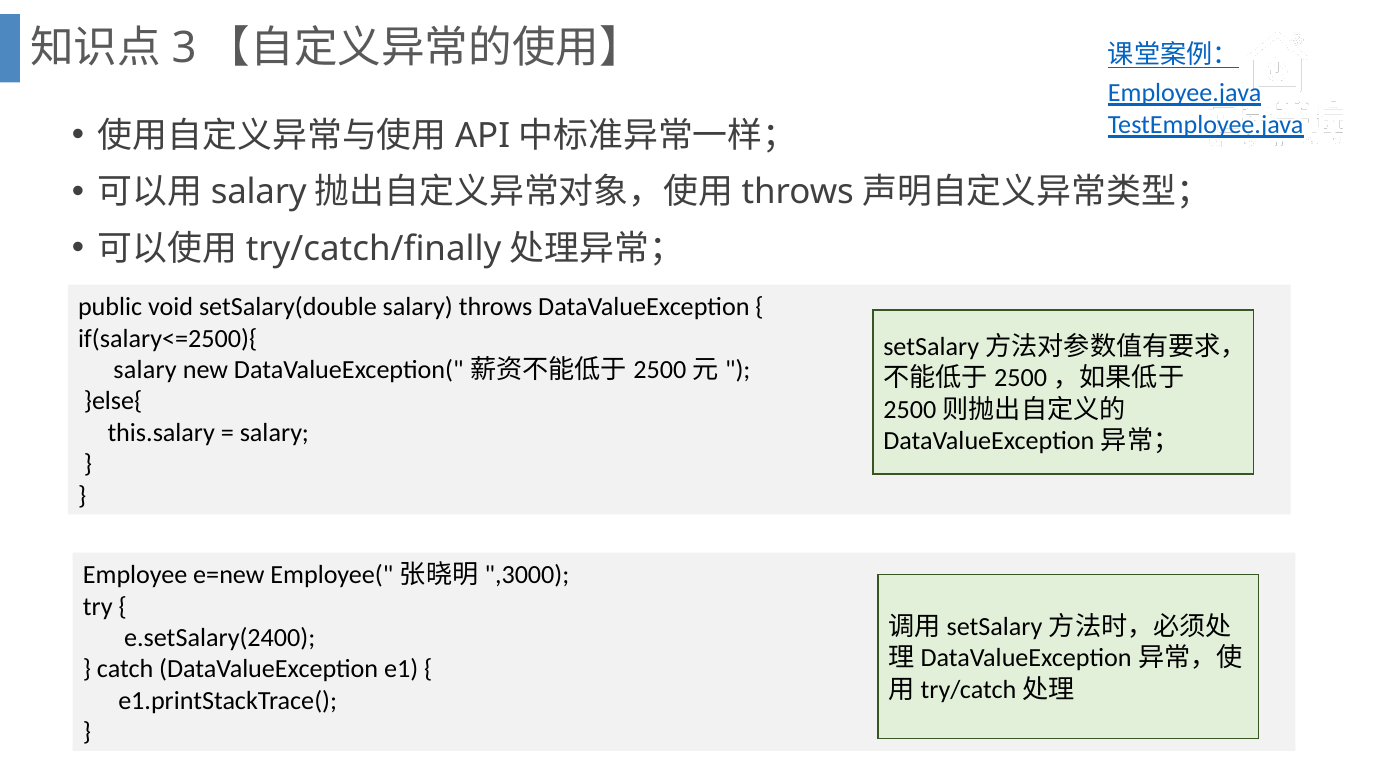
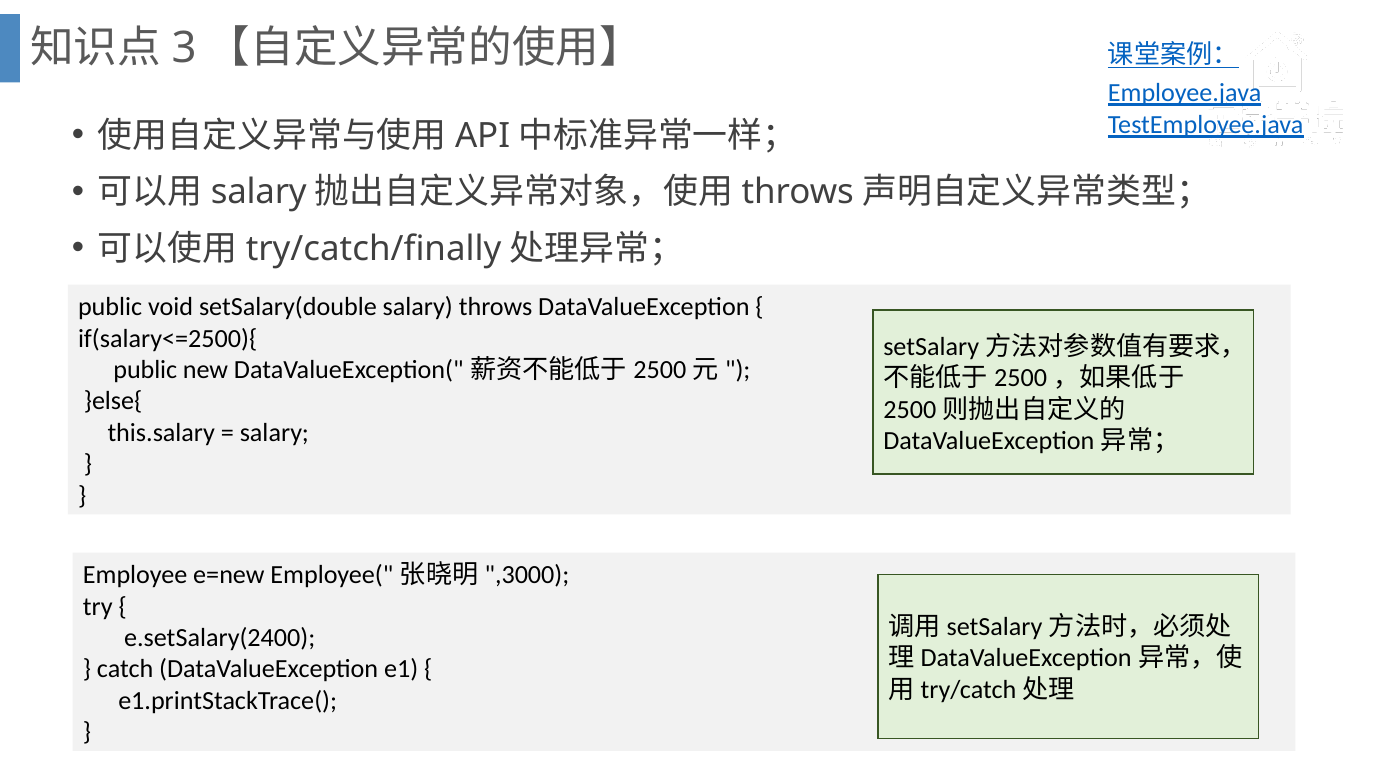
salary at (145, 370): salary -> public
